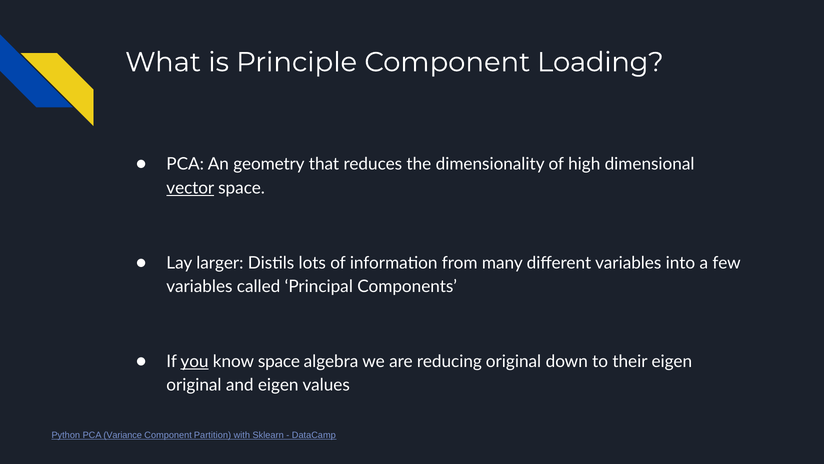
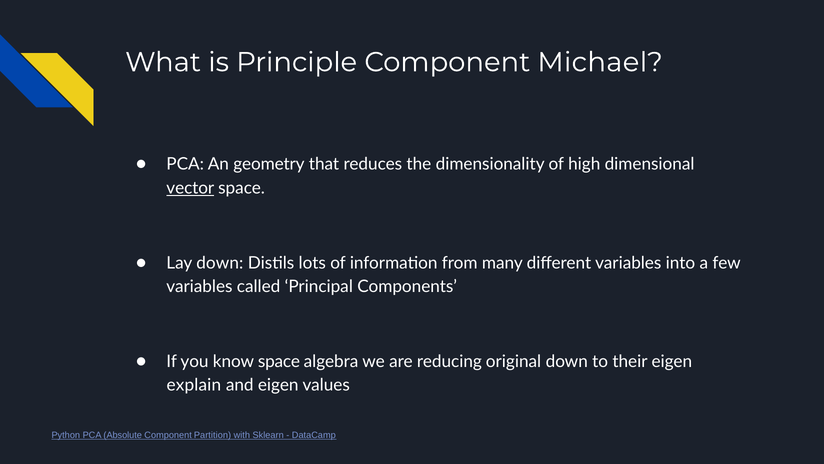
Loading: Loading -> Michael
Lay larger: larger -> down
you underline: present -> none
original at (194, 385): original -> explain
Variance: Variance -> Absolute
